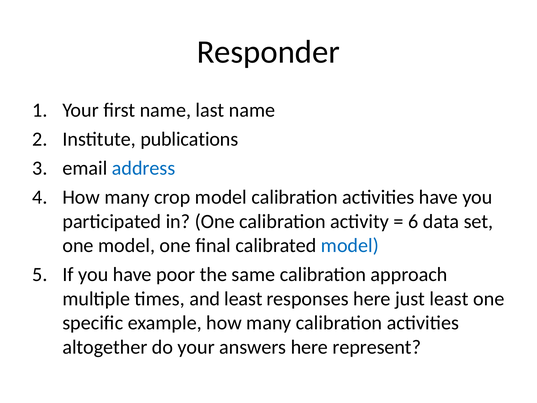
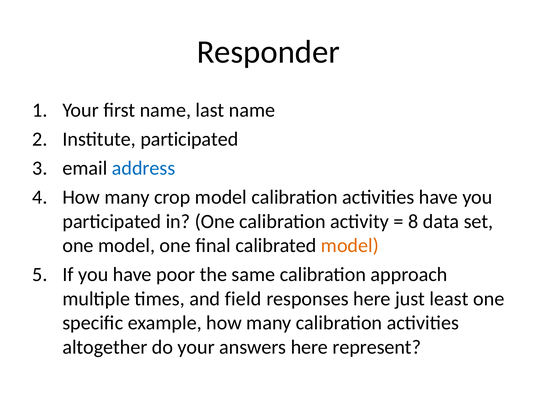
Institute publications: publications -> participated
6: 6 -> 8
model at (350, 245) colour: blue -> orange
and least: least -> field
